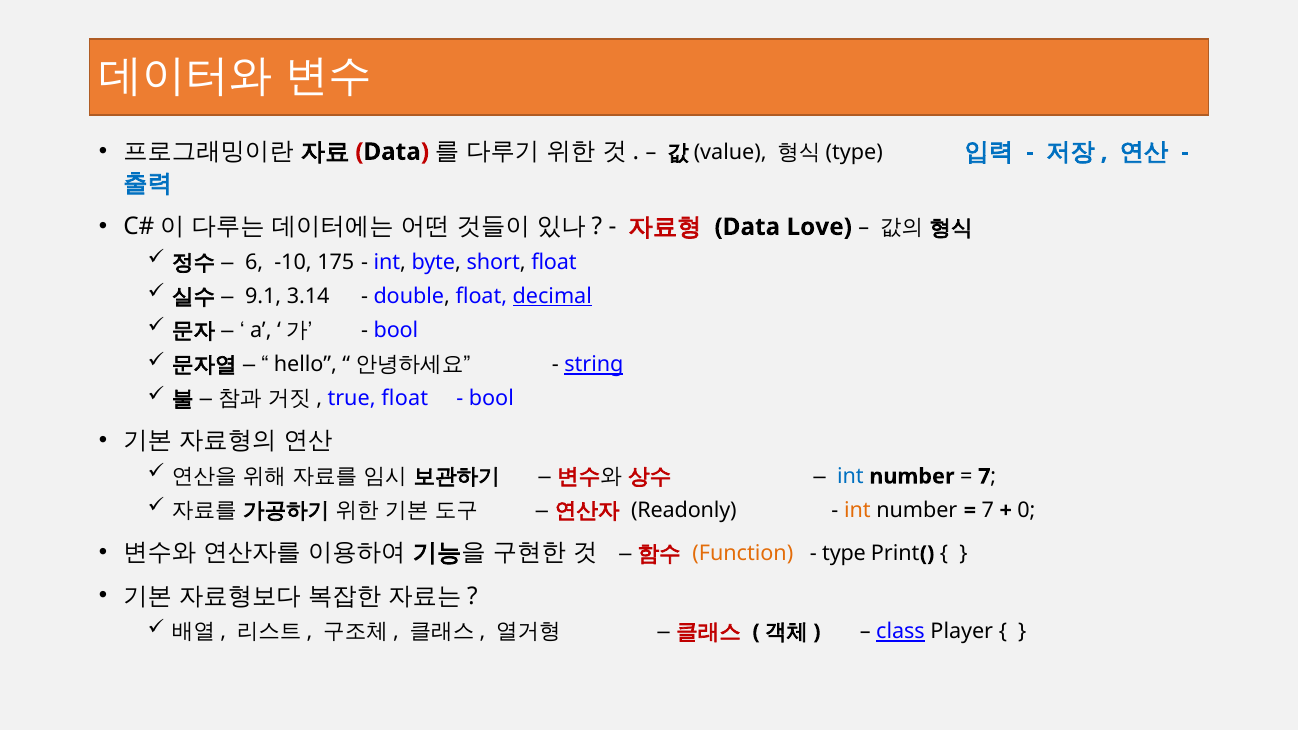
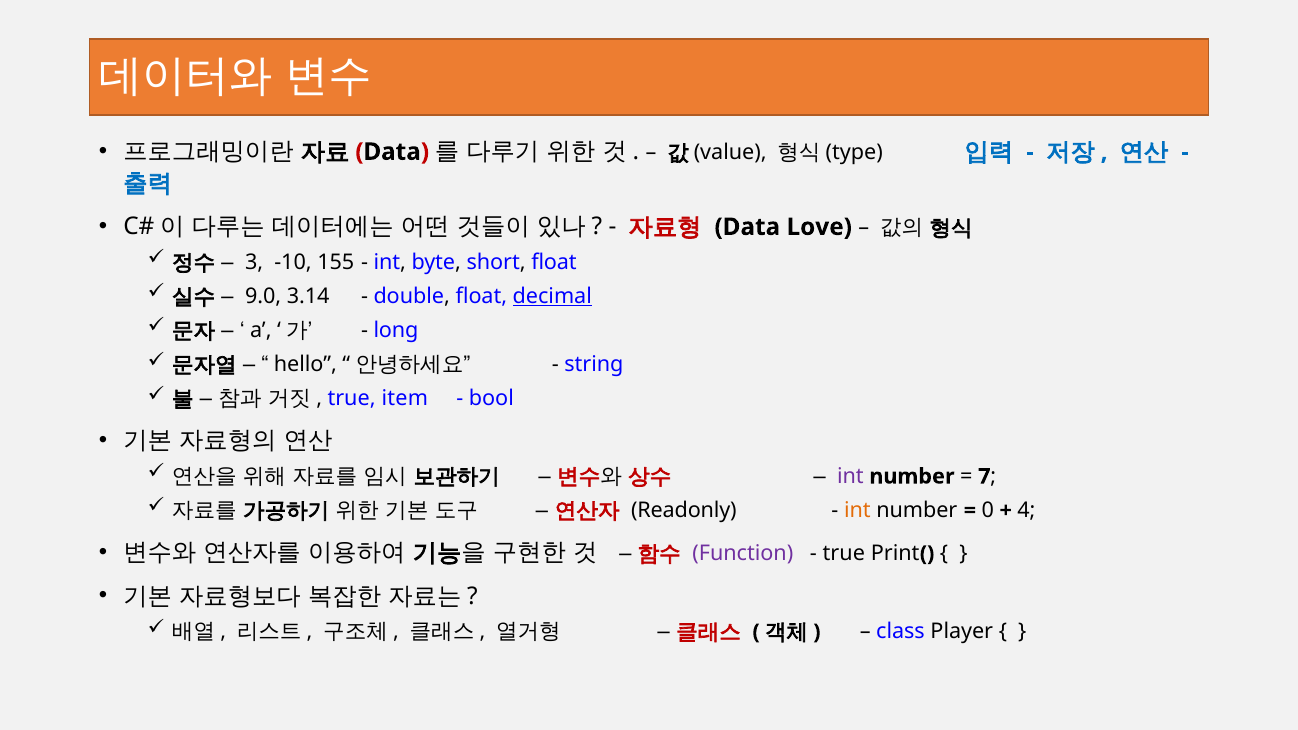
6: 6 -> 3
175: 175 -> 155
9.1: 9.1 -> 9.0
bool at (396, 331): bool -> long
string underline: present -> none
true float: float -> item
int at (850, 476) colour: blue -> purple
7 at (988, 511): 7 -> 0
0: 0 -> 4
Function colour: orange -> purple
type at (844, 554): type -> true
class underline: present -> none
